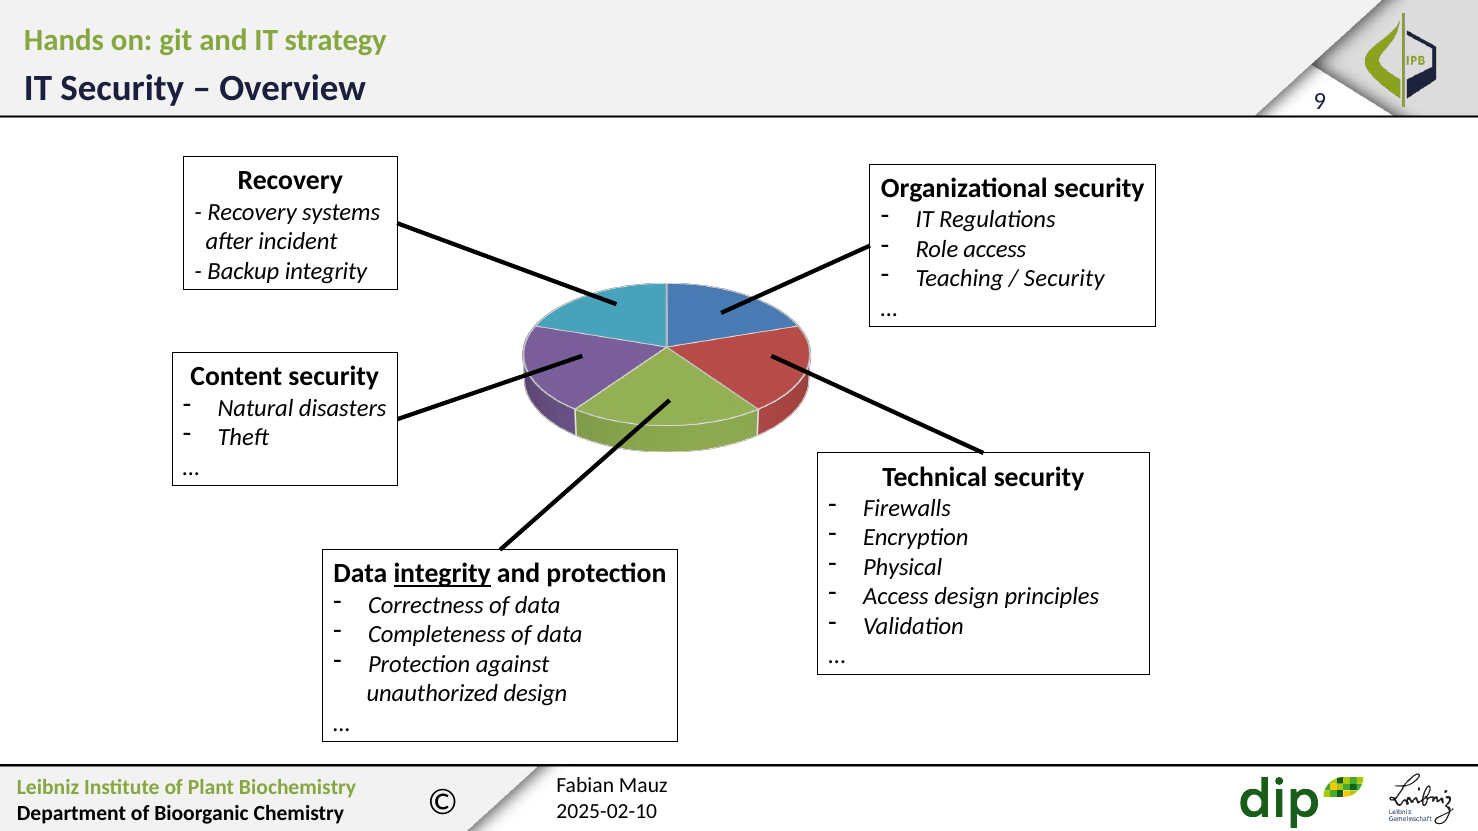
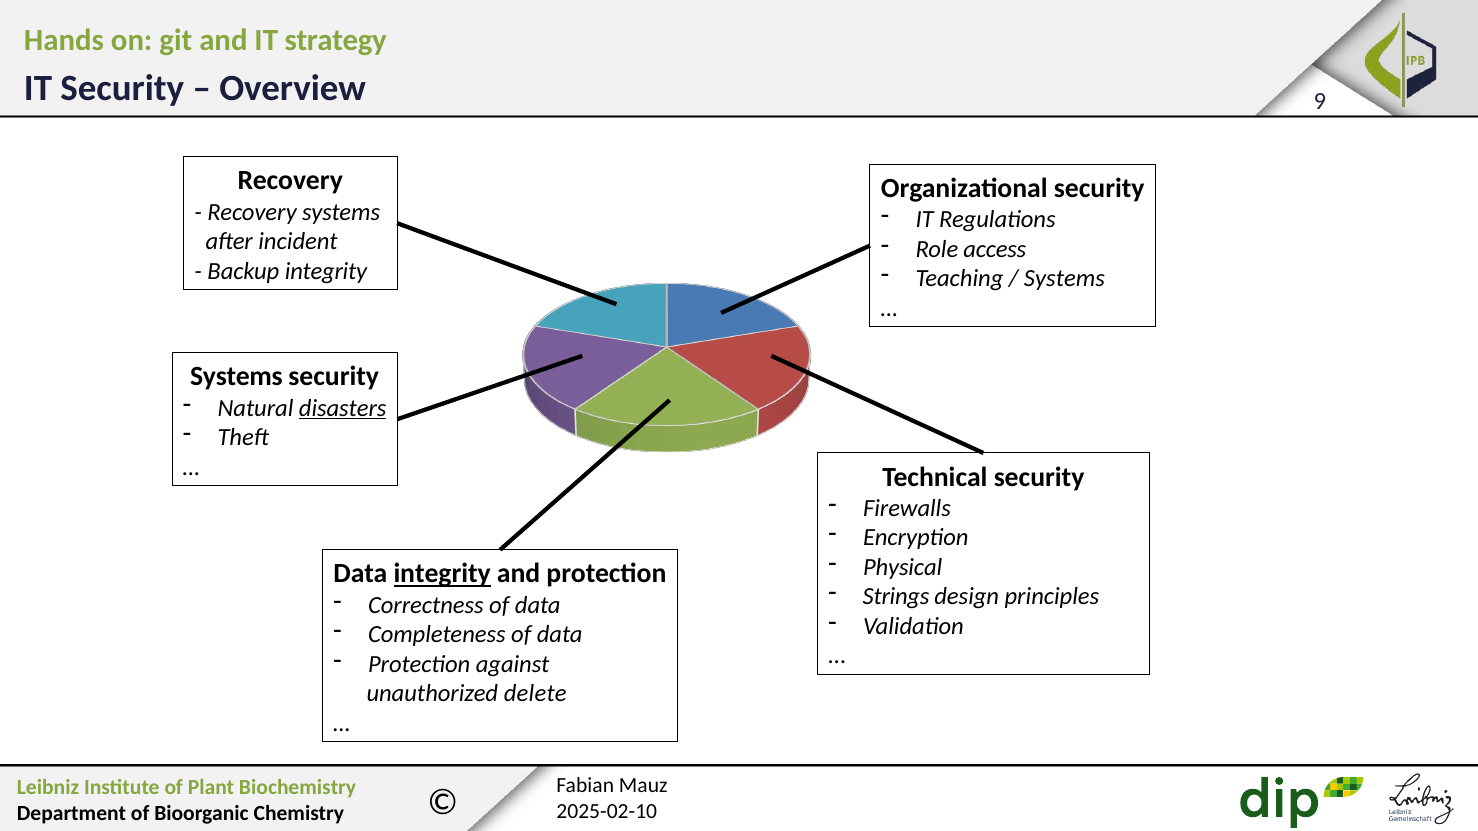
Security at (1064, 279): Security -> Systems
Content at (236, 377): Content -> Systems
disasters underline: none -> present
Access at (896, 597): Access -> Strings
unauthorized design: design -> delete
